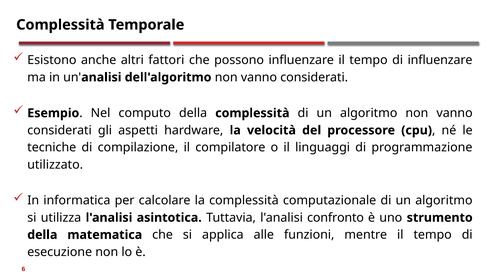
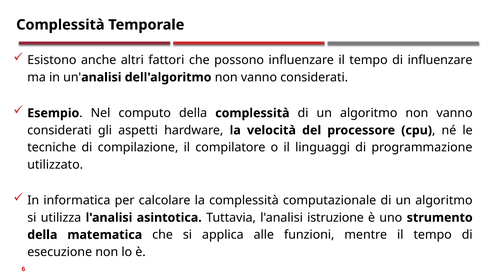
confronto: confronto -> istruzione
